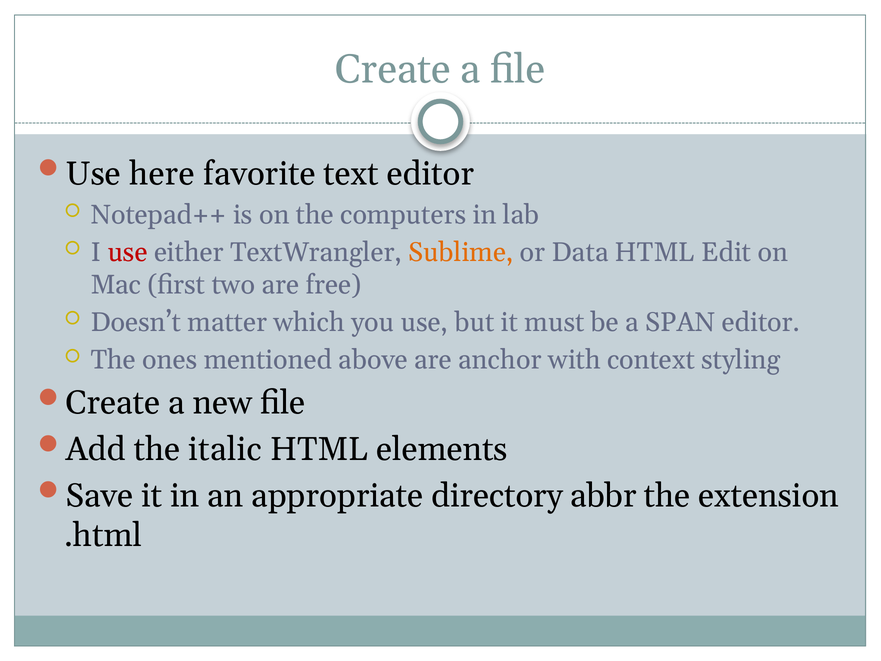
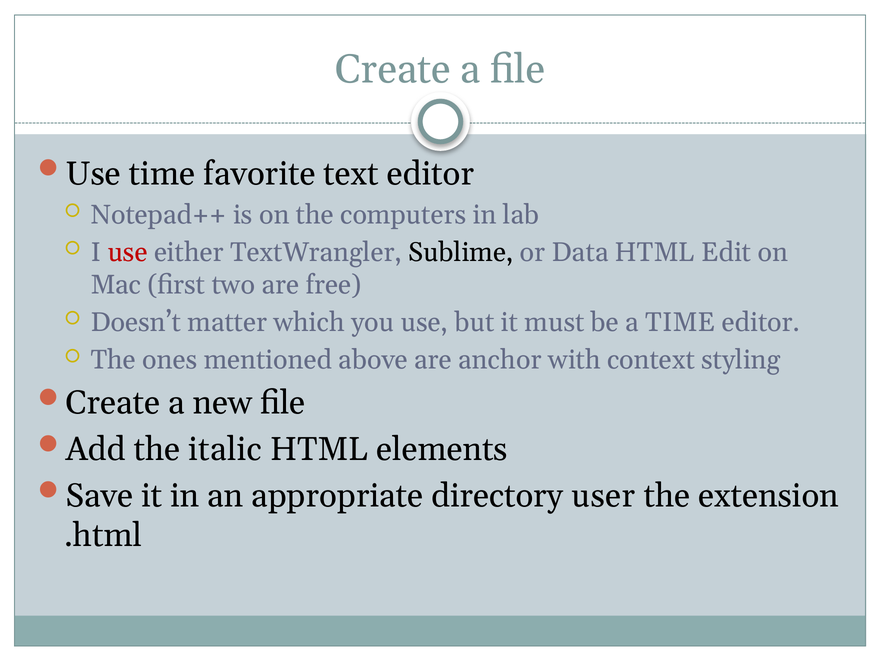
Use here: here -> time
Sublime colour: orange -> black
a SPAN: SPAN -> TIME
abbr: abbr -> user
